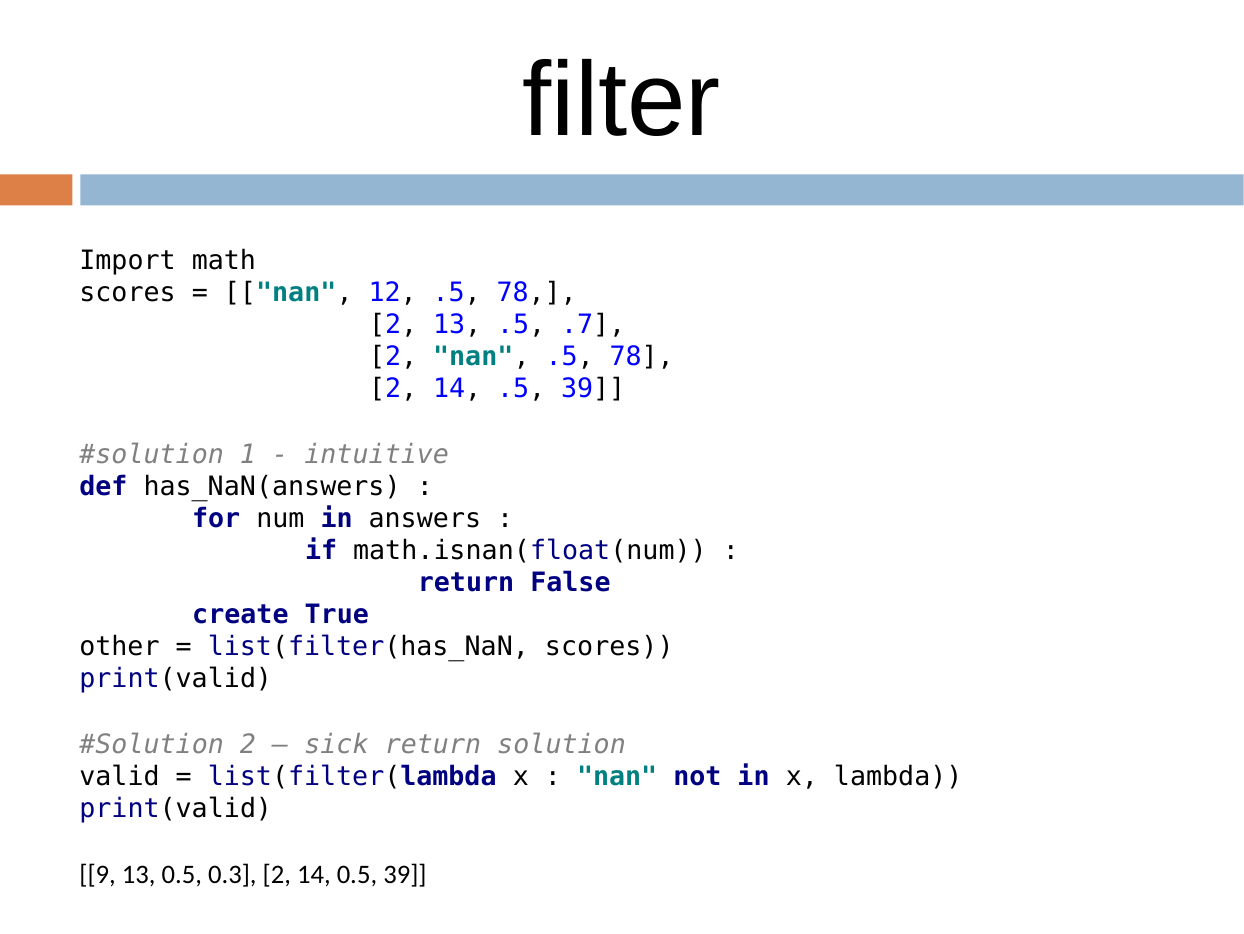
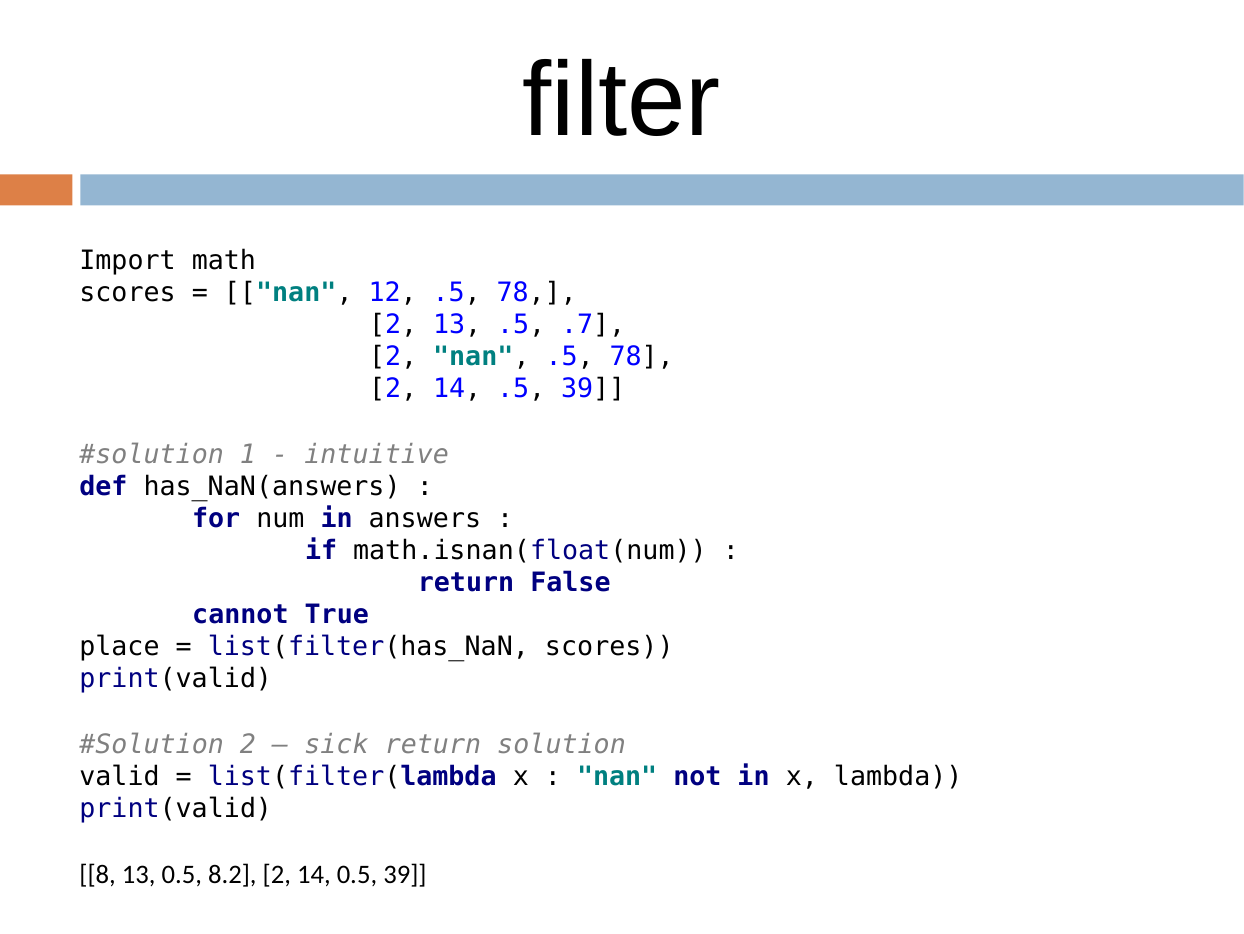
create: create -> cannot
other: other -> place
9: 9 -> 8
0.3: 0.3 -> 8.2
